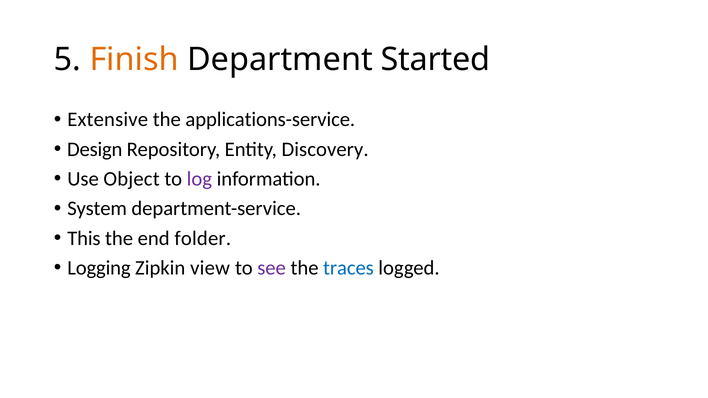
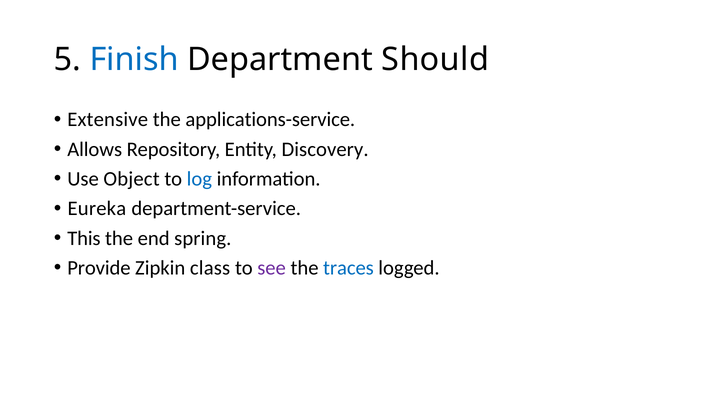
Finish colour: orange -> blue
Started: Started -> Should
Design: Design -> Allows
log colour: purple -> blue
System: System -> Eureka
folder: folder -> spring
Logging: Logging -> Provide
view: view -> class
